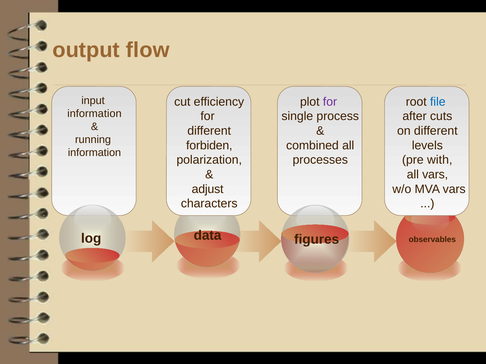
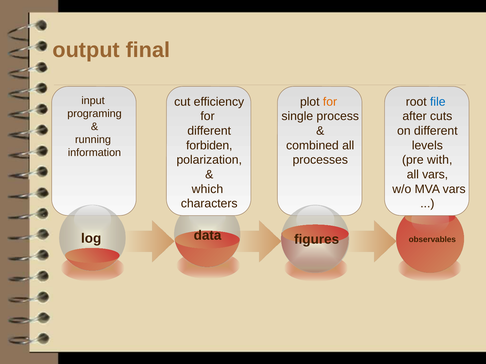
flow: flow -> final
for at (330, 102) colour: purple -> orange
information at (94, 114): information -> programing
adjust: adjust -> which
